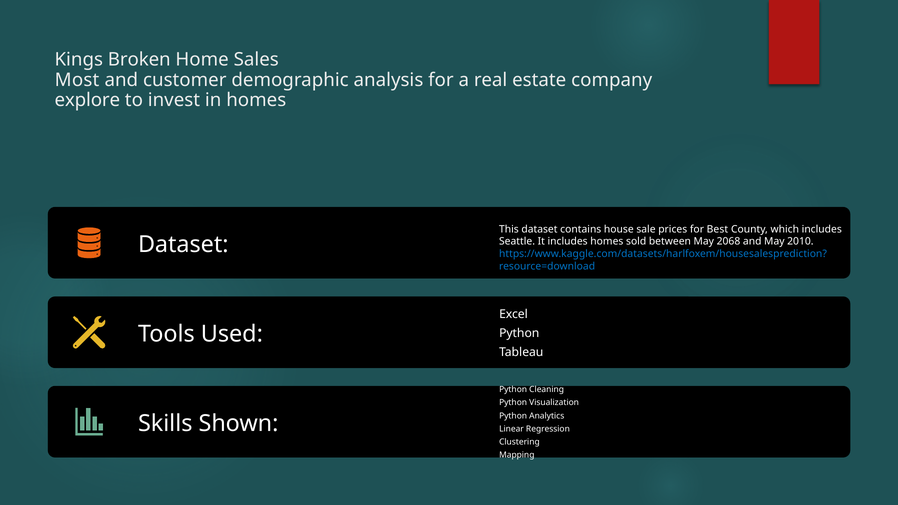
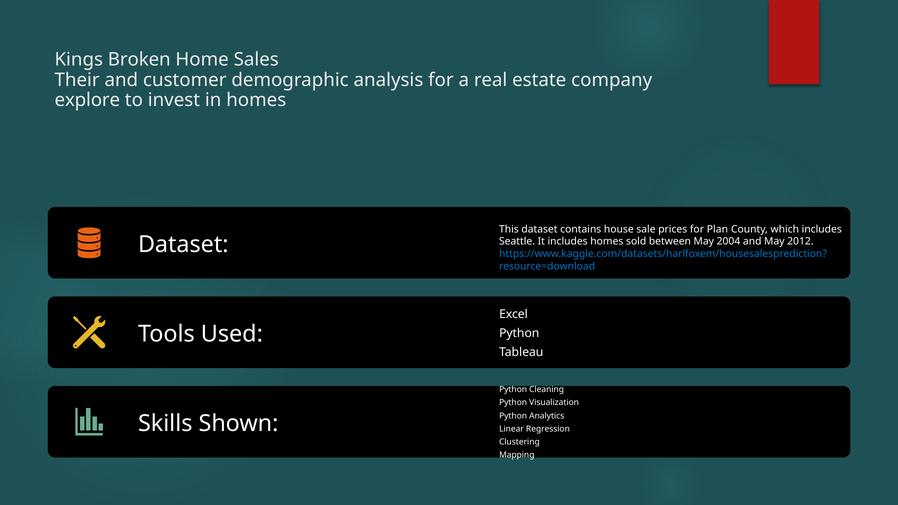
Most: Most -> Their
Best: Best -> Plan
2068: 2068 -> 2004
2010: 2010 -> 2012
